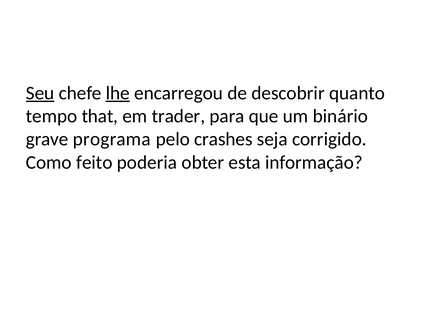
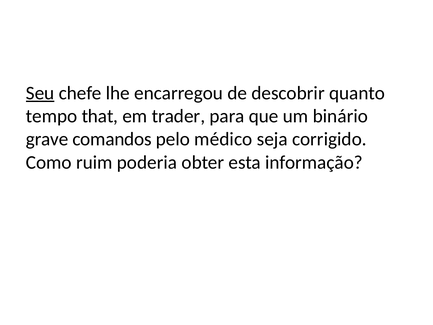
lhe underline: present -> none
programa: programa -> comandos
crashes: crashes -> médico
feito: feito -> ruim
